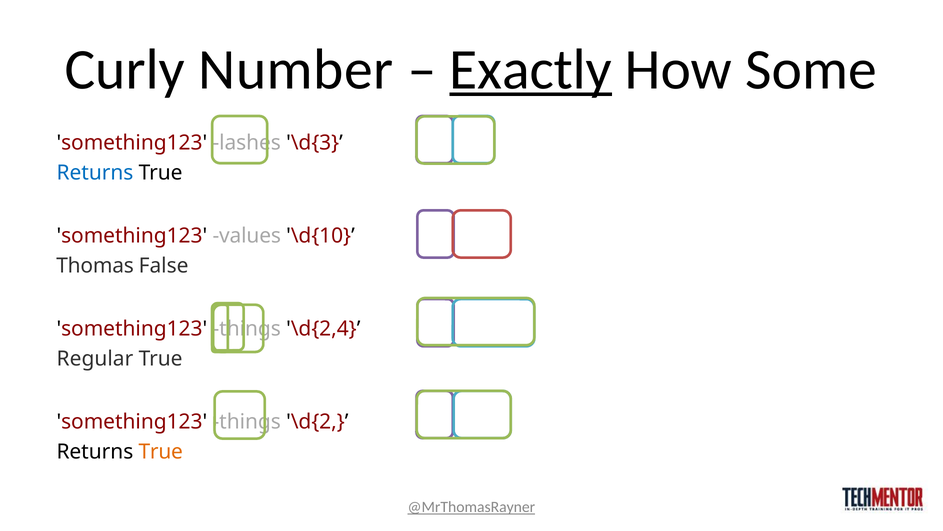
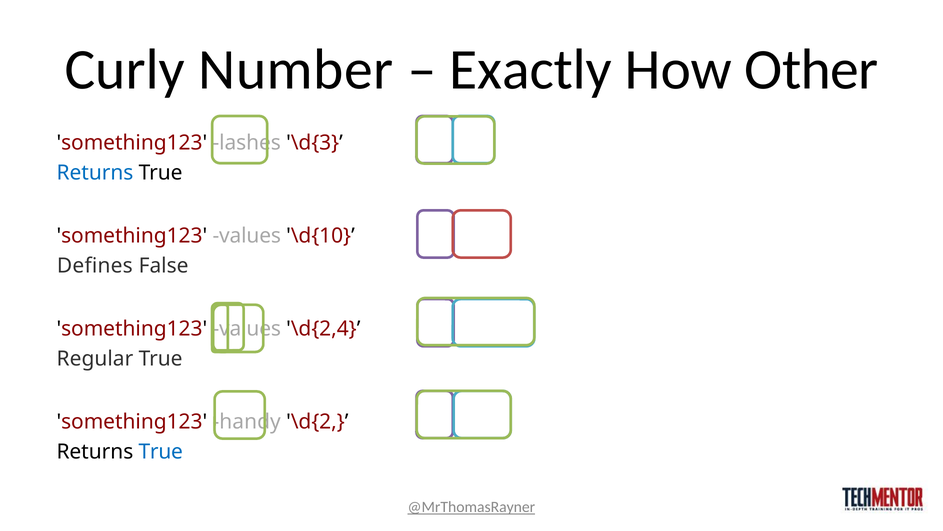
Exactly underline: present -> none
Some: Some -> Other
Thomas: Thomas -> Defines
things at (247, 328): things -> values
things at (247, 421): things -> handy
True at (161, 452) colour: orange -> blue
